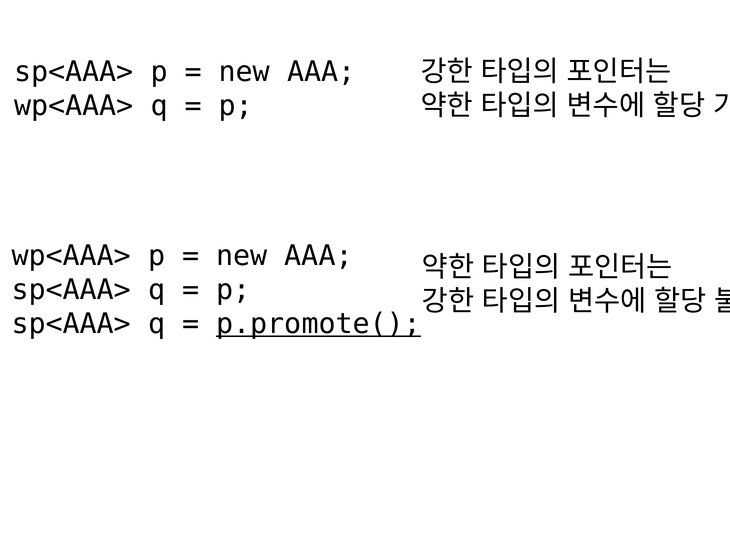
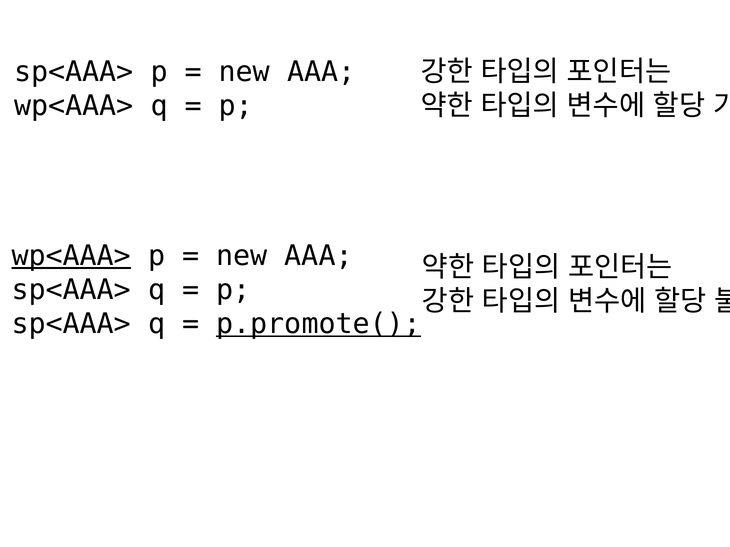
wp<AAA> at (71, 256) underline: none -> present
